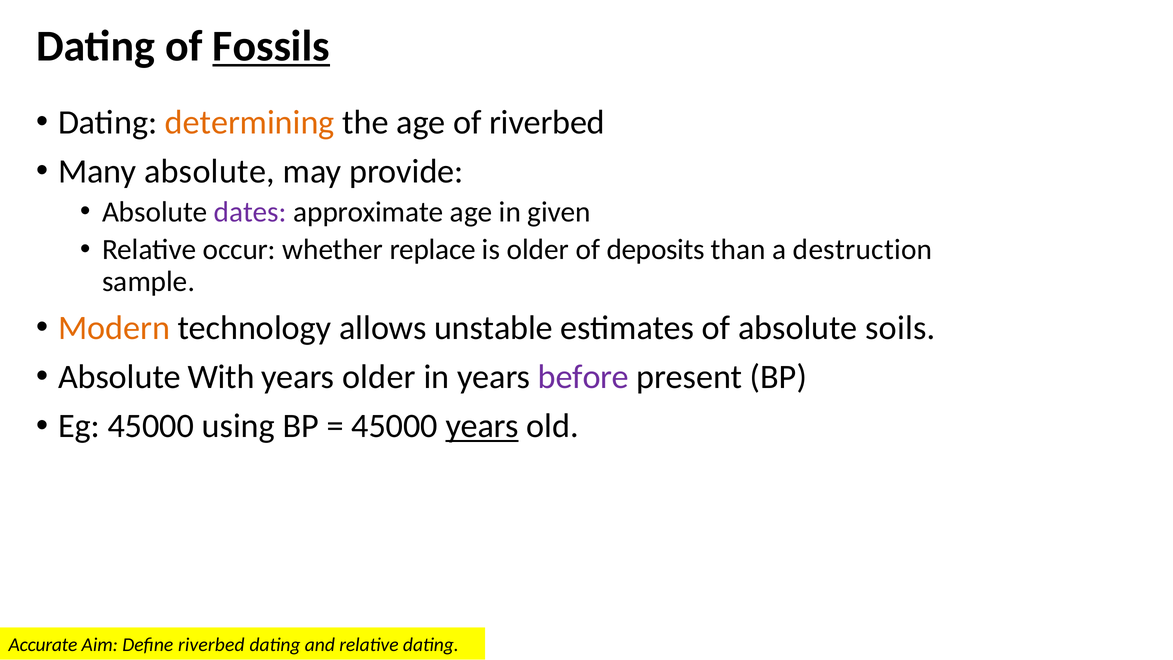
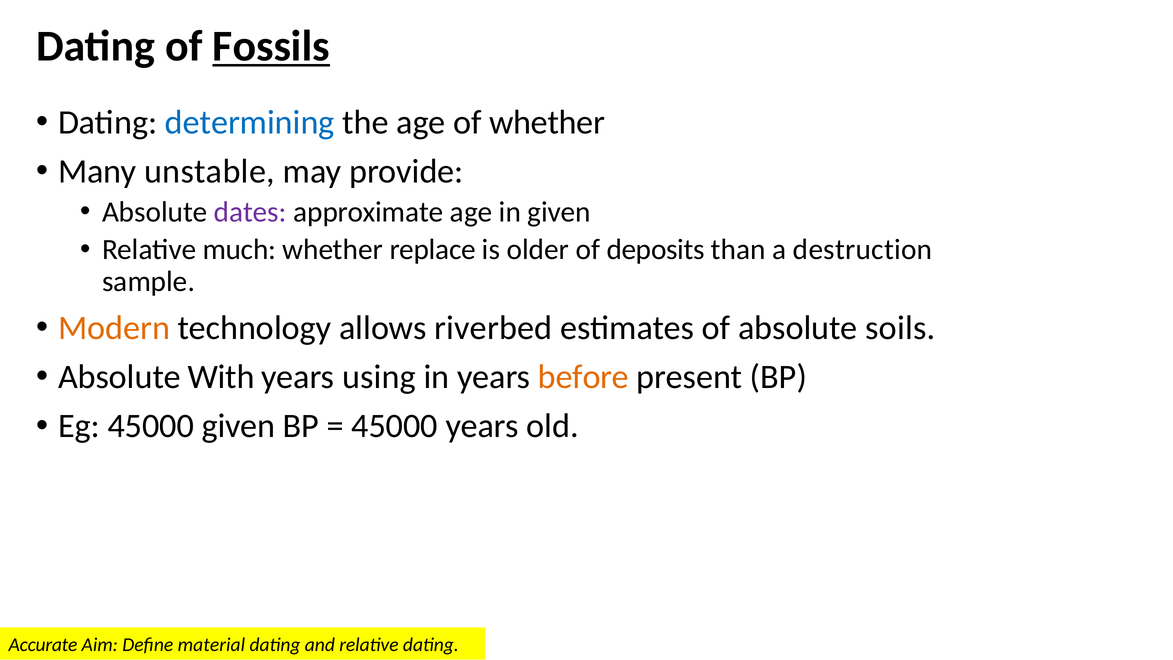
determining colour: orange -> blue
of riverbed: riverbed -> whether
Many absolute: absolute -> unstable
occur: occur -> much
unstable: unstable -> riverbed
years older: older -> using
before colour: purple -> orange
45000 using: using -> given
years at (482, 426) underline: present -> none
Define riverbed: riverbed -> material
